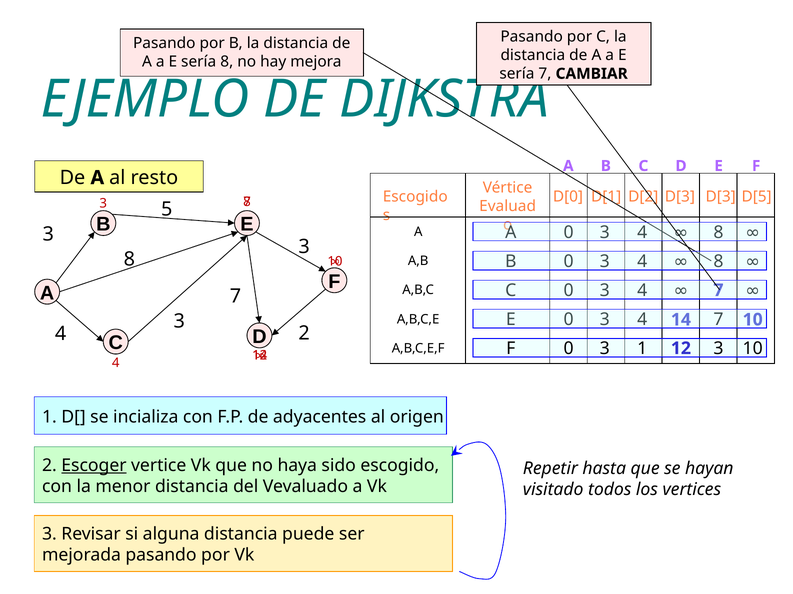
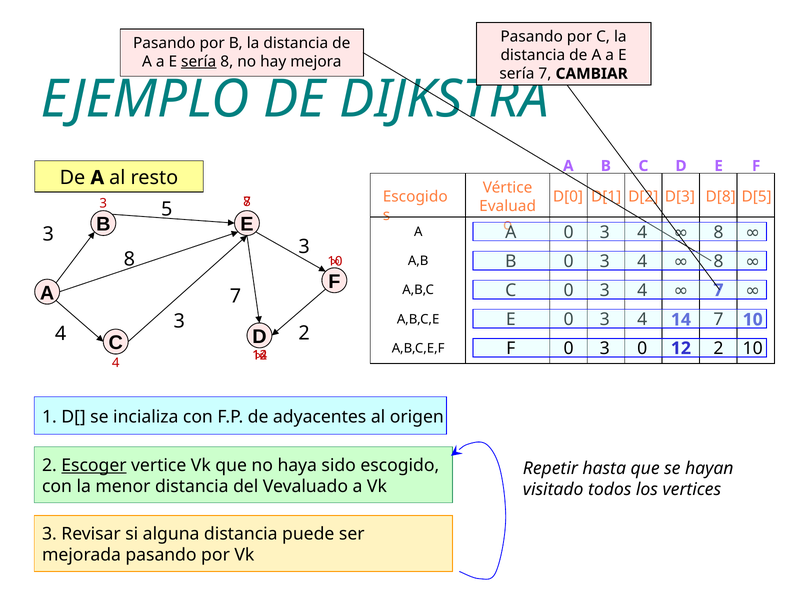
sería at (199, 62) underline: none -> present
D[3 D[3: D[3 -> D[8
3 1: 1 -> 0
12 3: 3 -> 2
